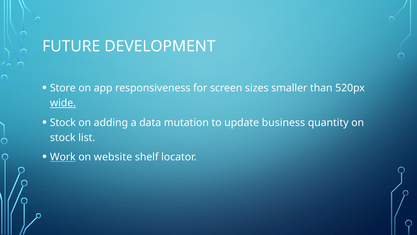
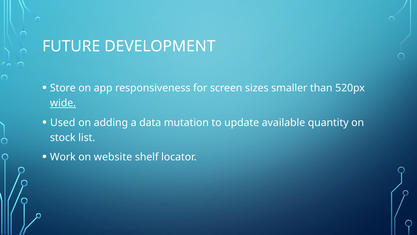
Stock at (63, 122): Stock -> Used
business: business -> available
Work underline: present -> none
